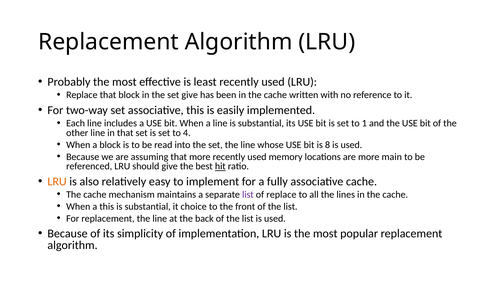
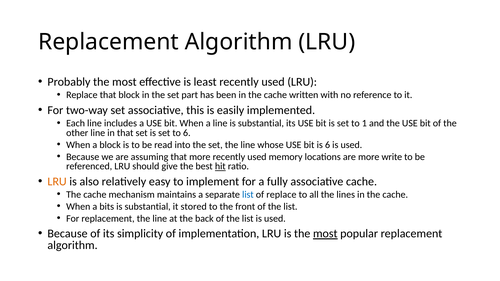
set give: give -> part
to 4: 4 -> 6
is 8: 8 -> 6
main: main -> write
list at (248, 195) colour: purple -> blue
a this: this -> bits
choice: choice -> stored
most at (325, 234) underline: none -> present
